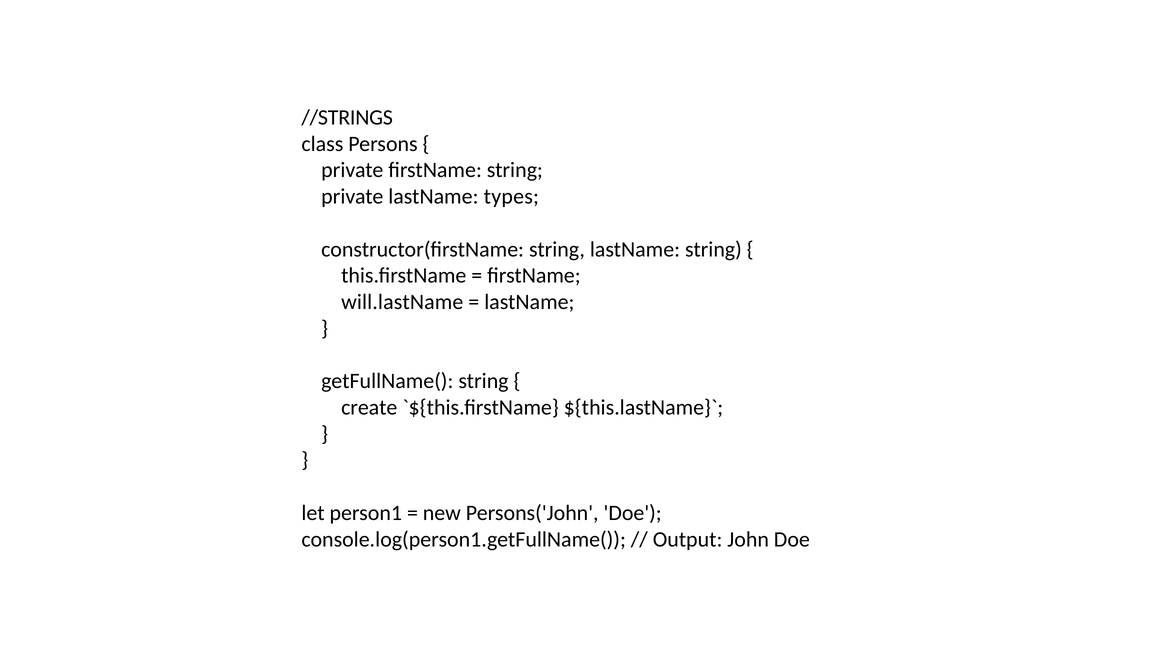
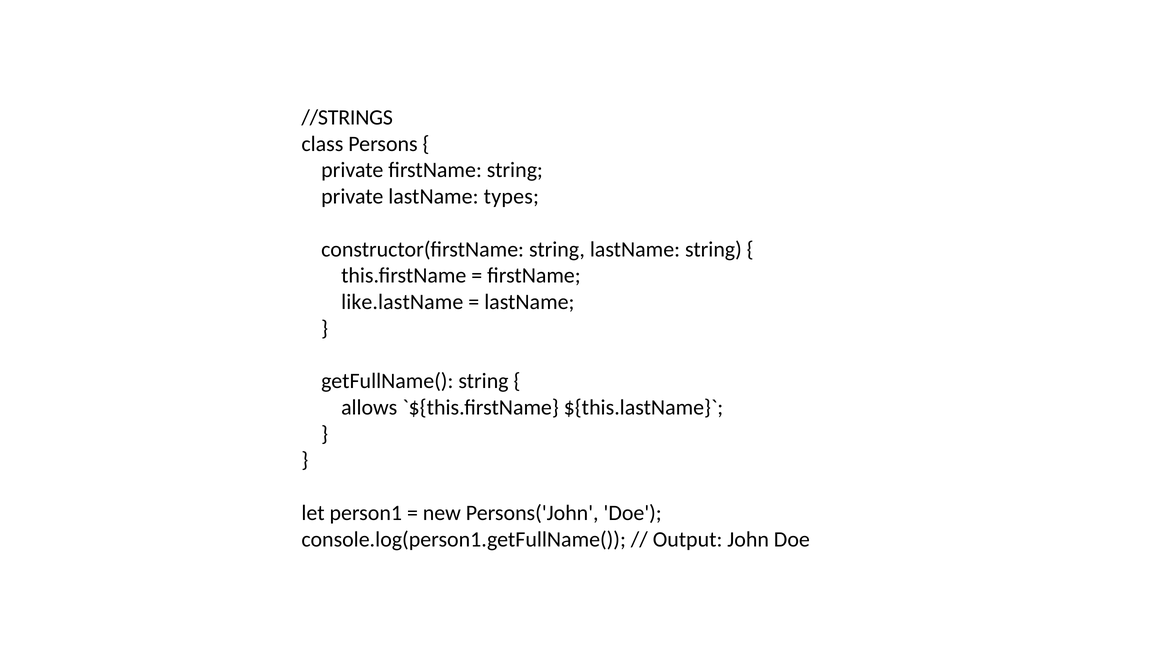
will.lastName: will.lastName -> like.lastName
create: create -> allows
